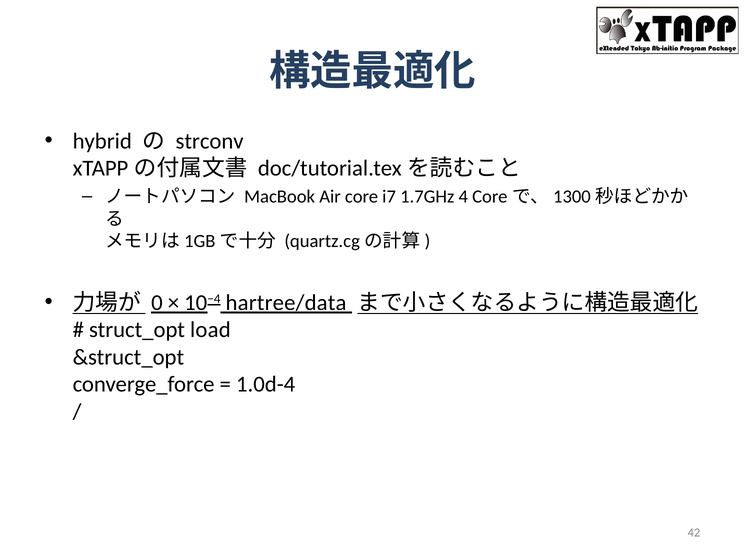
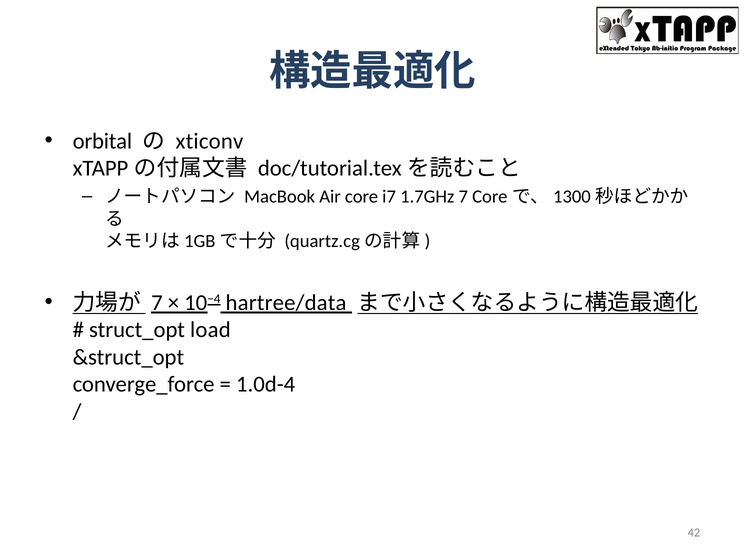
hybrid: hybrid -> orbital
strconv: strconv -> xticonv
1.7GHz 4: 4 -> 7
0 at (157, 303): 0 -> 7
